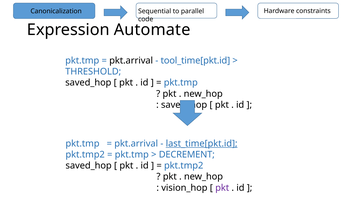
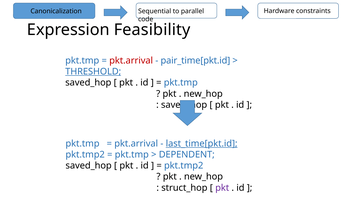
Automate: Automate -> Feasibility
pkt.arrival at (131, 61) colour: black -> red
tool_time[pkt.id: tool_time[pkt.id -> pair_time[pkt.id
THRESHOLD underline: none -> present
DECREMENT: DECREMENT -> DEPENDENT
vision_hop: vision_hop -> struct_hop
